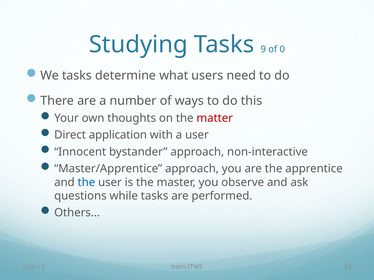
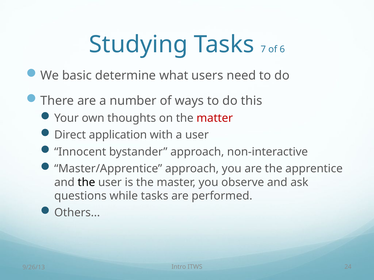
9: 9 -> 7
0: 0 -> 6
We tasks: tasks -> basic
the at (86, 183) colour: blue -> black
